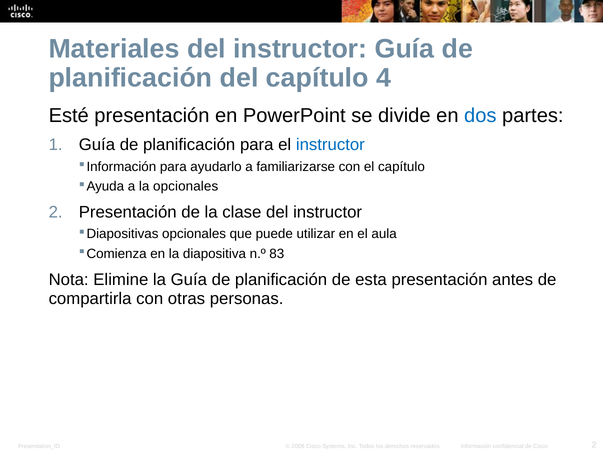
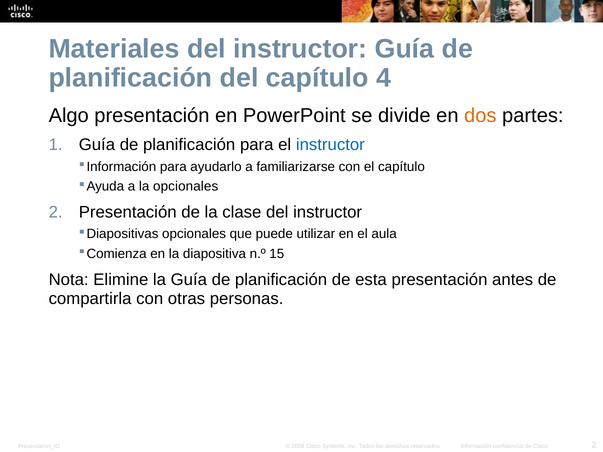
Esté: Esté -> Algo
dos colour: blue -> orange
83: 83 -> 15
